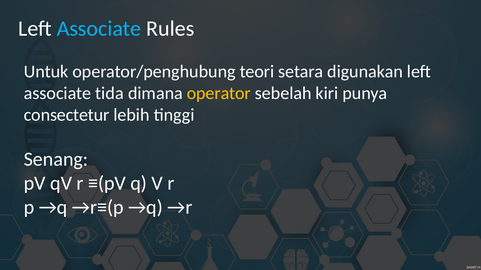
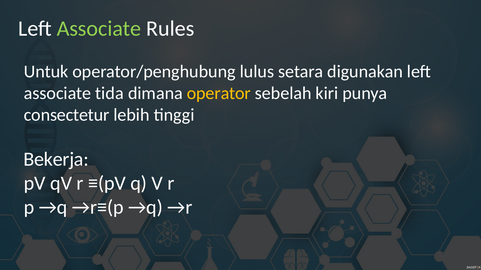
Associate at (99, 29) colour: light blue -> light green
teori: teori -> lulus
Senang: Senang -> Bekerja
